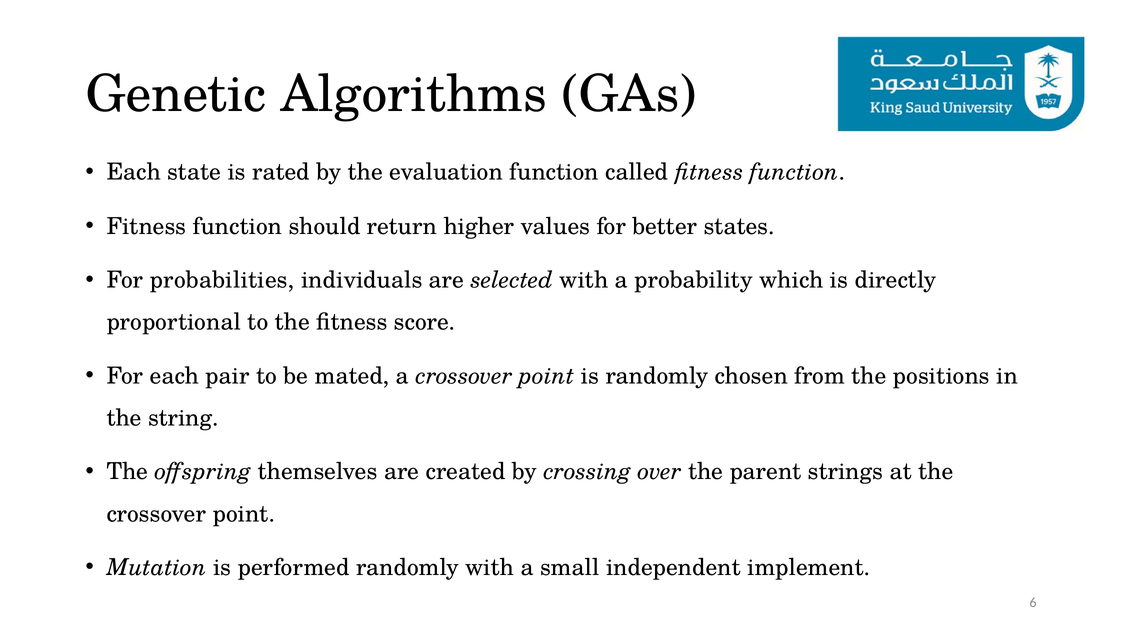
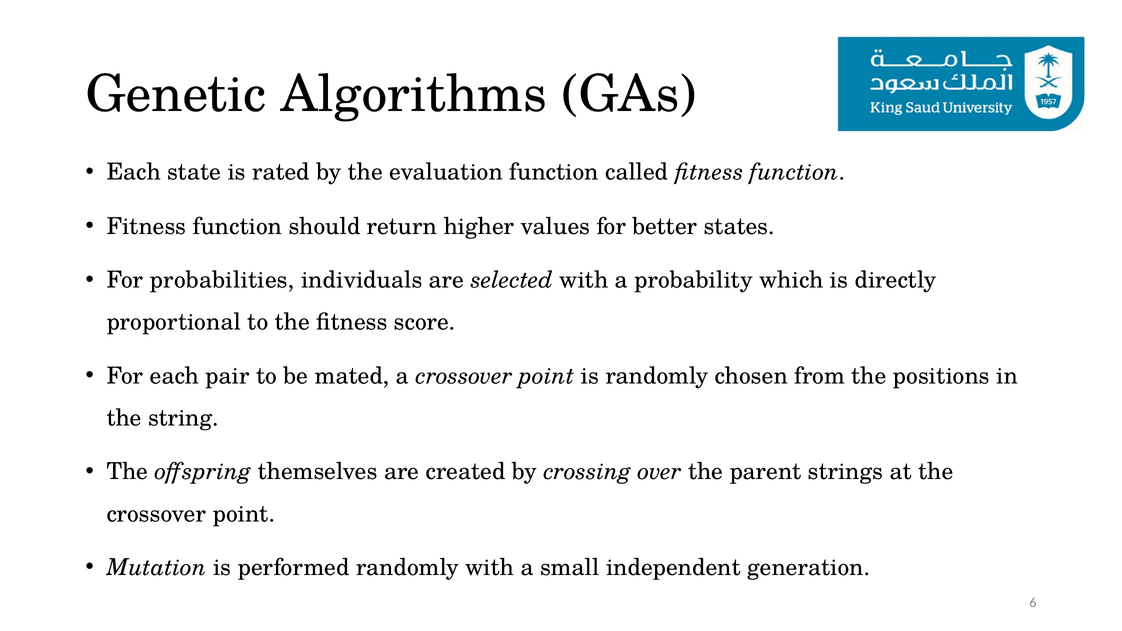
implement: implement -> generation
